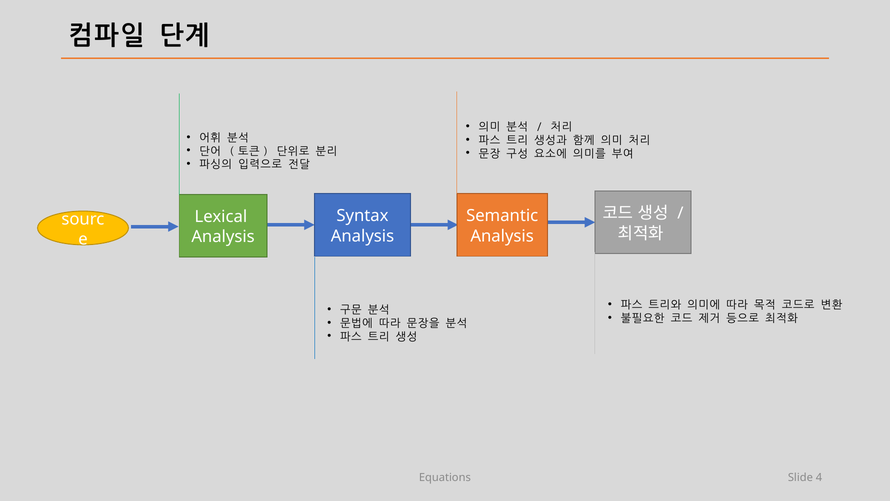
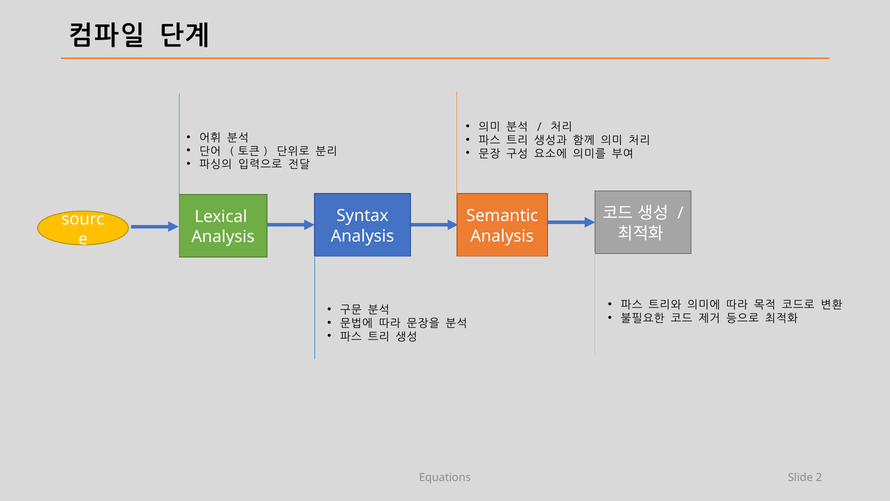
4: 4 -> 2
